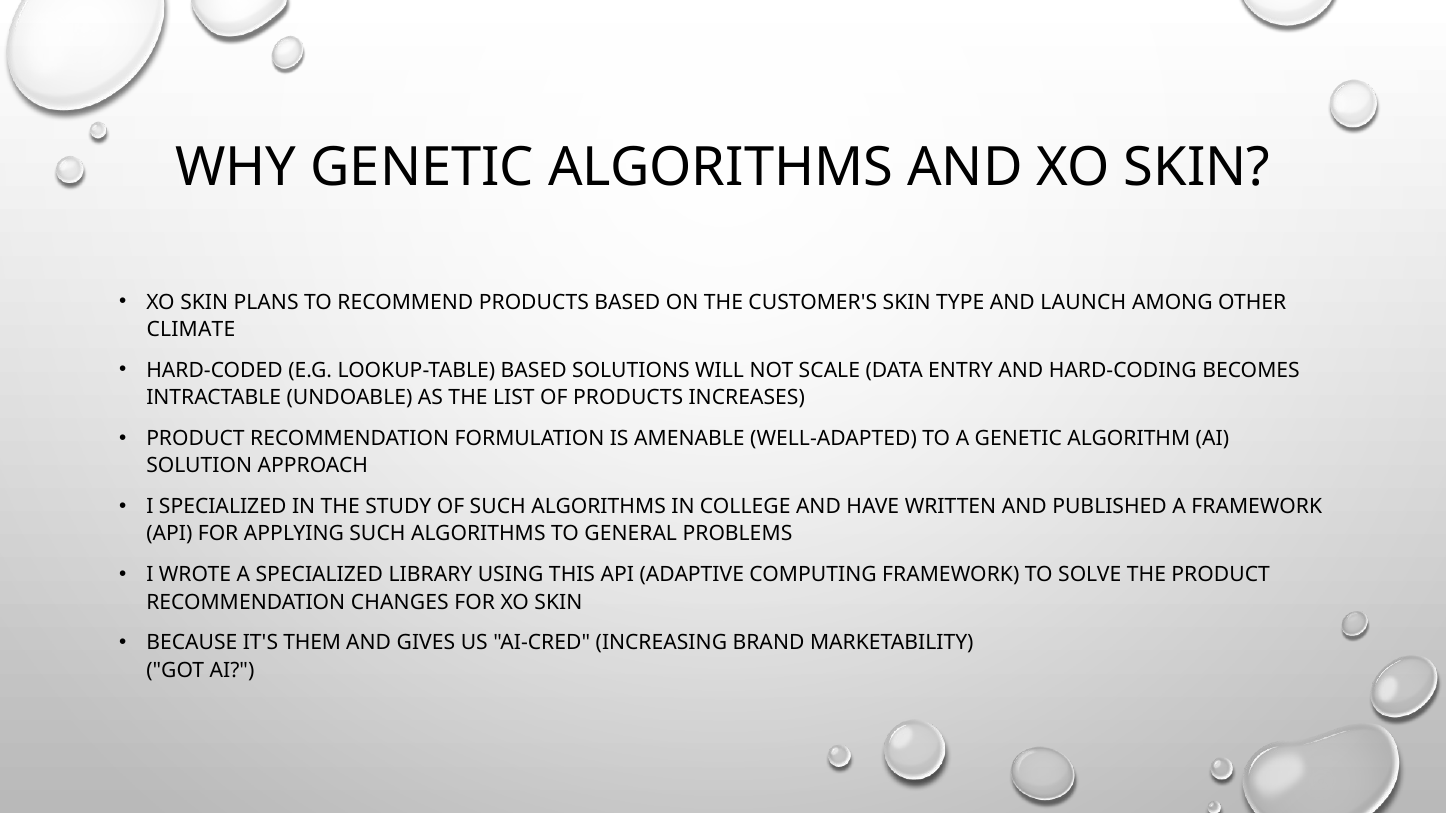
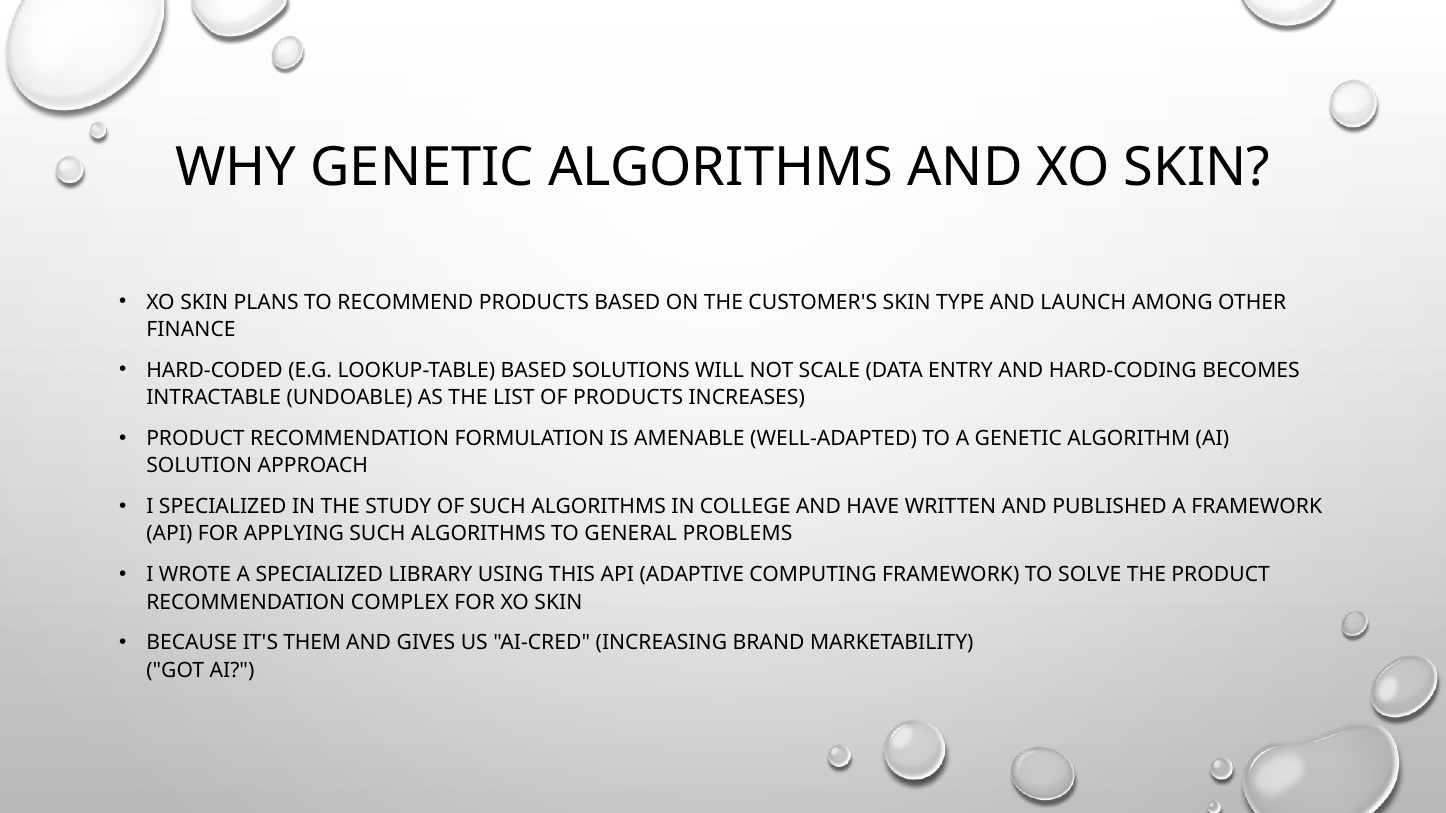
CLIMATE: CLIMATE -> FINANCE
CHANGES: CHANGES -> COMPLEX
